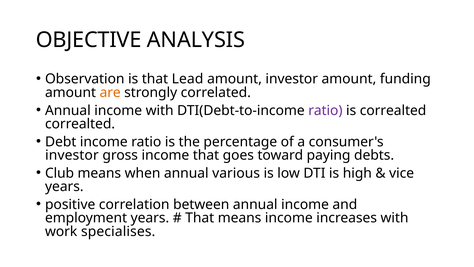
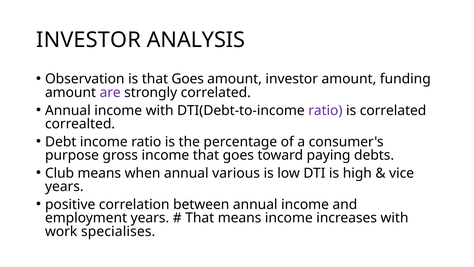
OBJECTIVE at (89, 40): OBJECTIVE -> INVESTOR
is that Lead: Lead -> Goes
are colour: orange -> purple
is correalted: correalted -> correlated
investor at (72, 155): investor -> purpose
